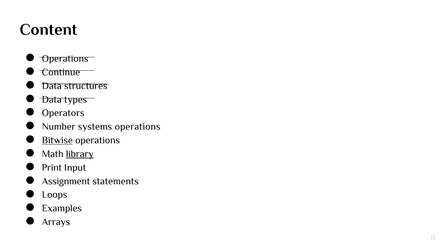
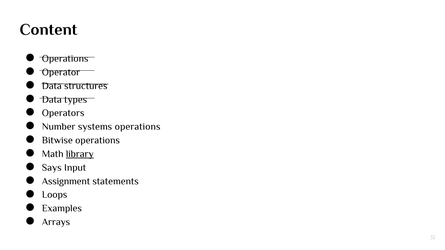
Continue: Continue -> Operator
Bitwise underline: present -> none
Print: Print -> Says
